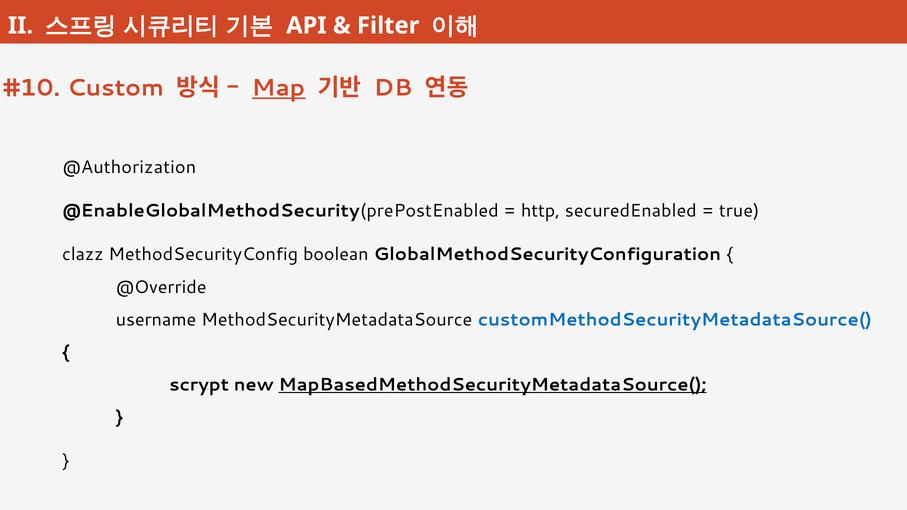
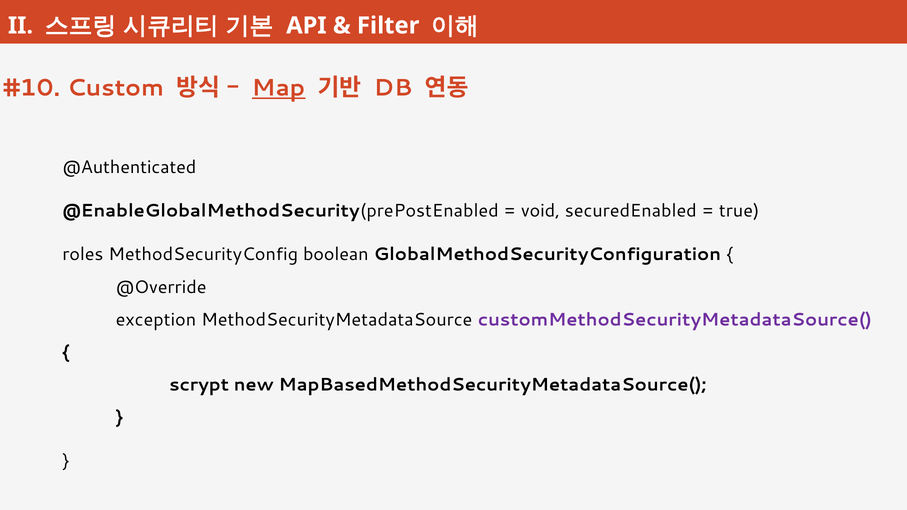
@Authorization: @Authorization -> @Authenticated
http: http -> void
clazz: clazz -> roles
username: username -> exception
customMethodSecurityMetadataSource( colour: blue -> purple
MapBasedMethodSecurityMetadataSource( underline: present -> none
